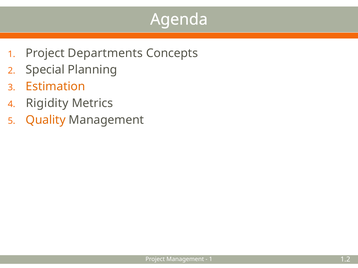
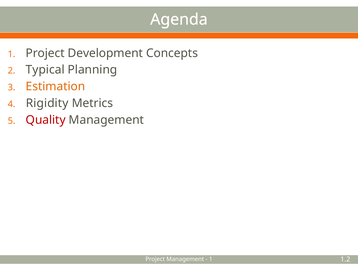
Departments: Departments -> Development
Special: Special -> Typical
Quality colour: orange -> red
